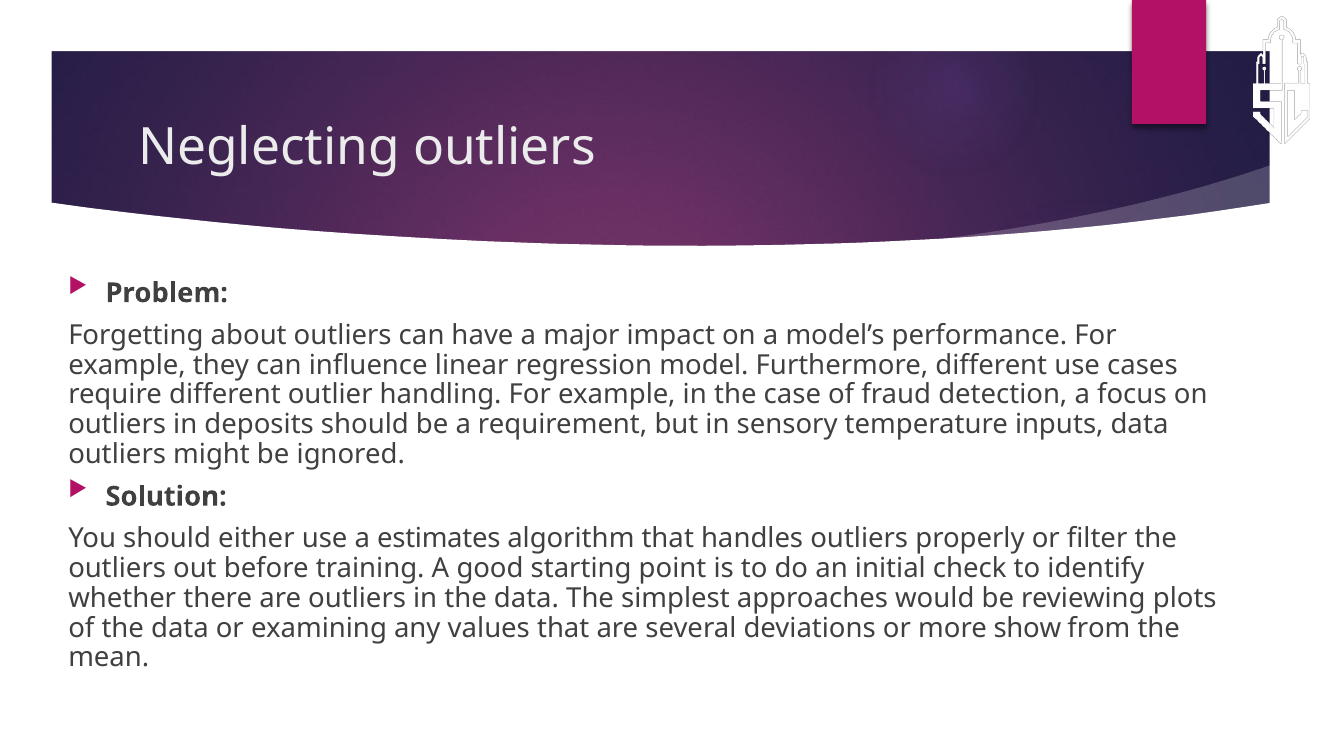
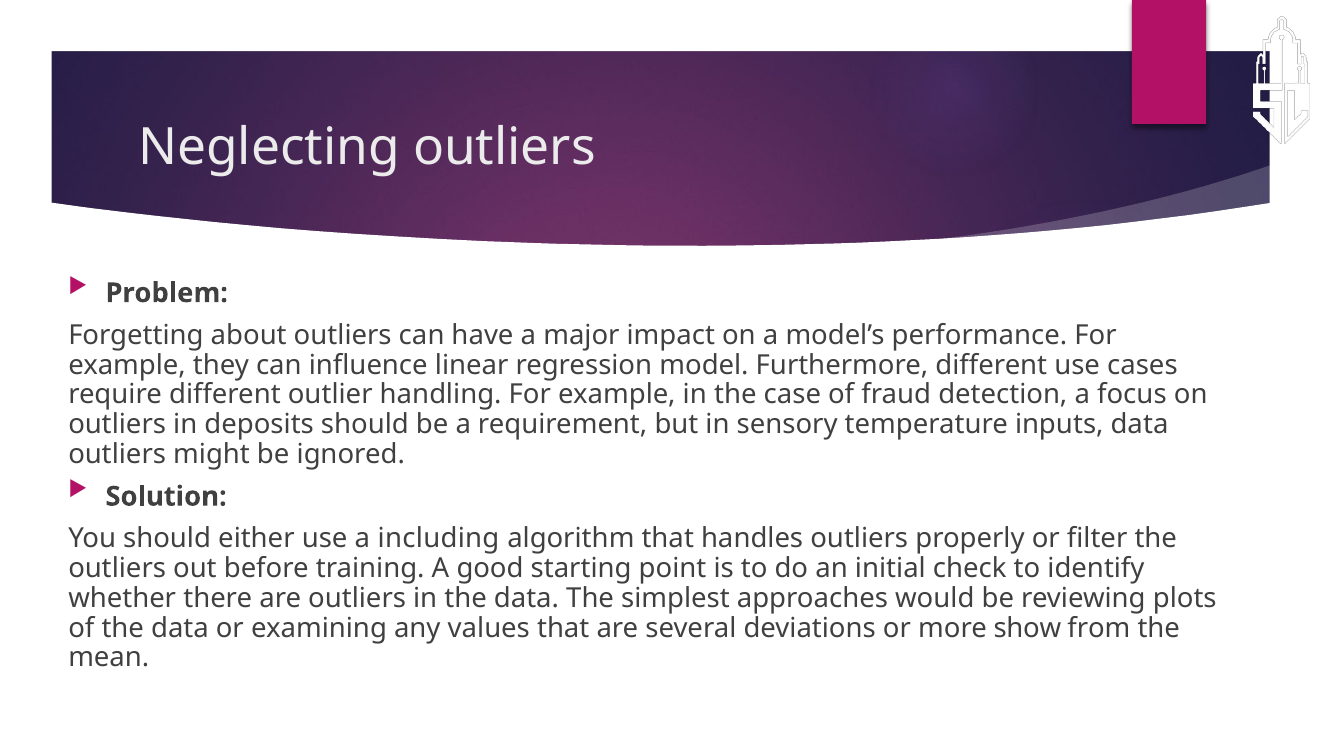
estimates: estimates -> including
